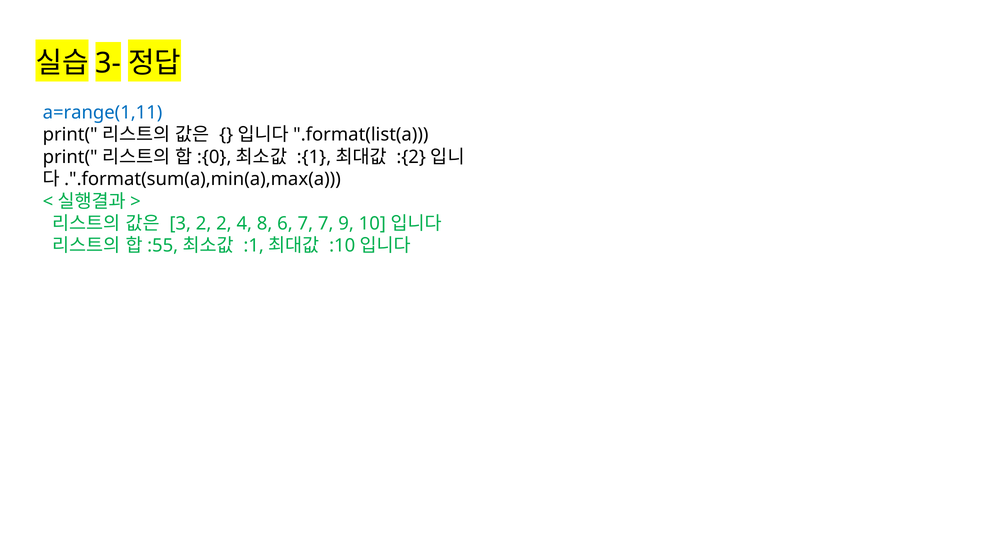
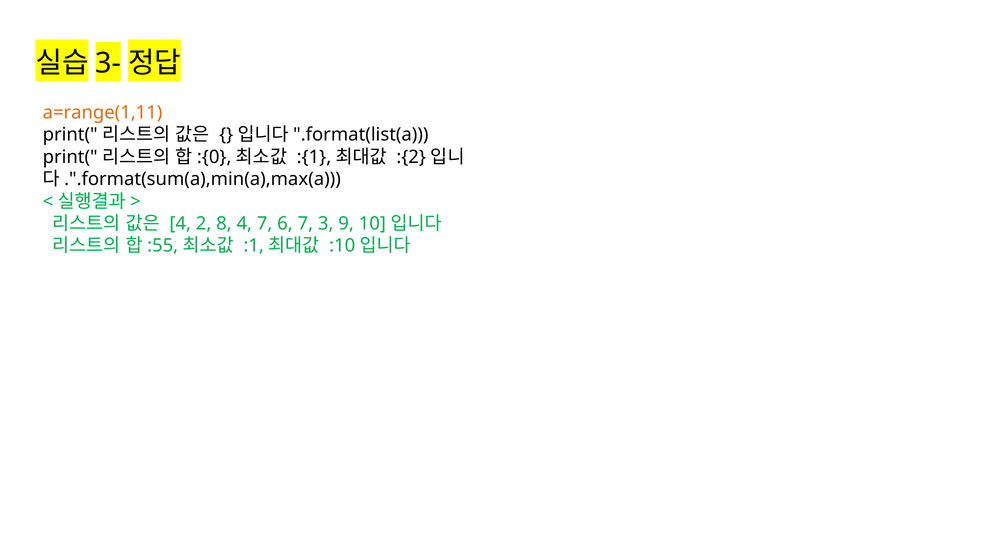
a=range(1,11 colour: blue -> orange
3 at (180, 224): 3 -> 4
2 2: 2 -> 8
4 8: 8 -> 7
7 7: 7 -> 3
